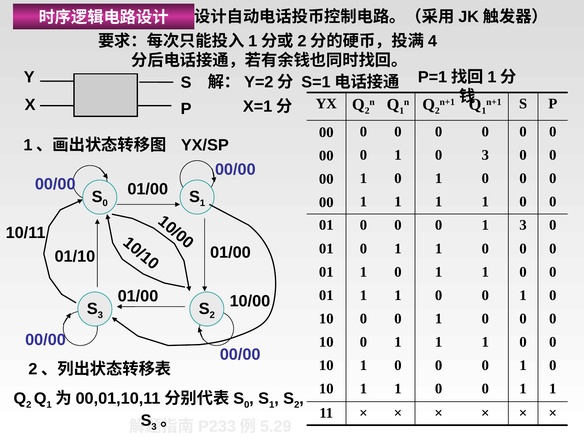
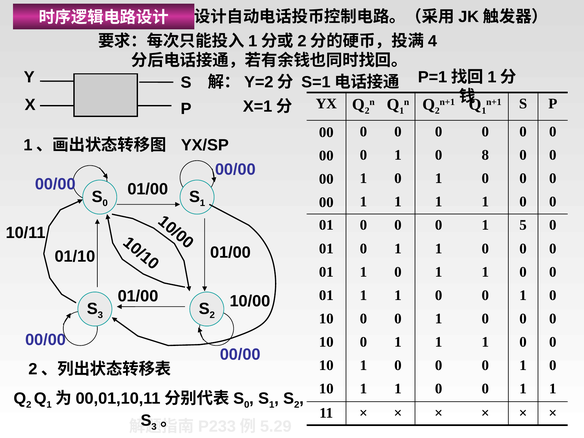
0 3: 3 -> 8
1 3: 3 -> 5
